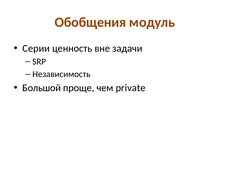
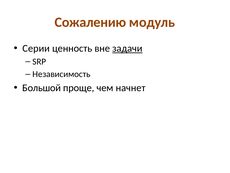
Обобщения: Обобщения -> Сожалению
задачи underline: none -> present
private: private -> начнет
